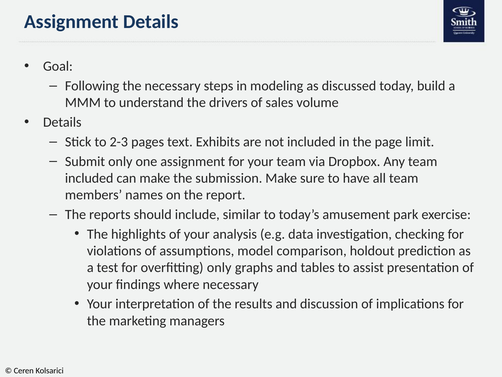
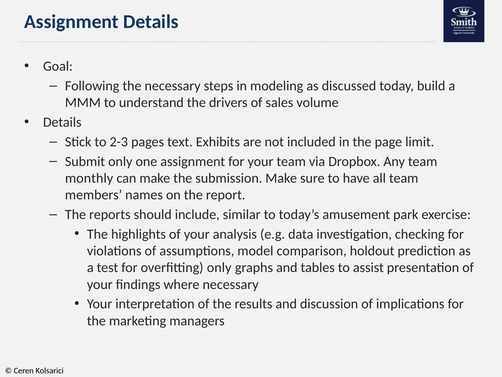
included at (89, 178): included -> monthly
